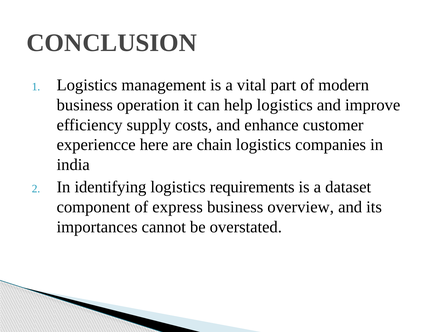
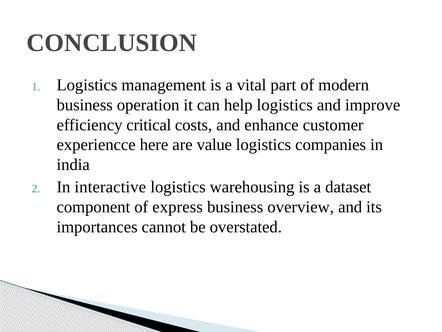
supply: supply -> critical
chain: chain -> value
identifying: identifying -> interactive
requirements: requirements -> warehousing
